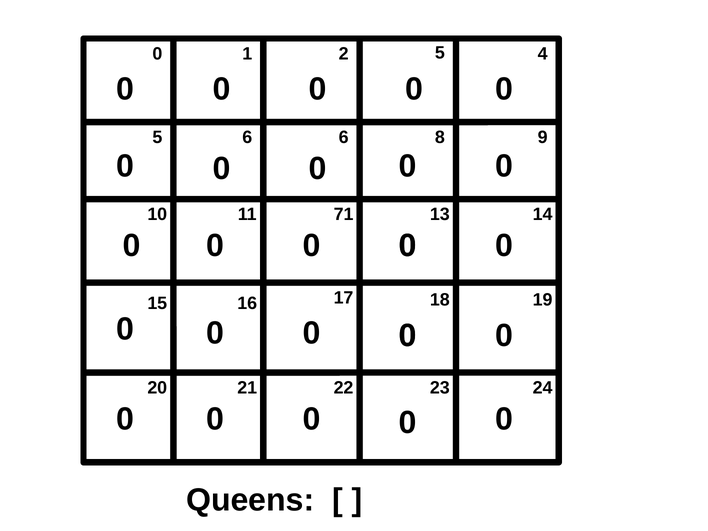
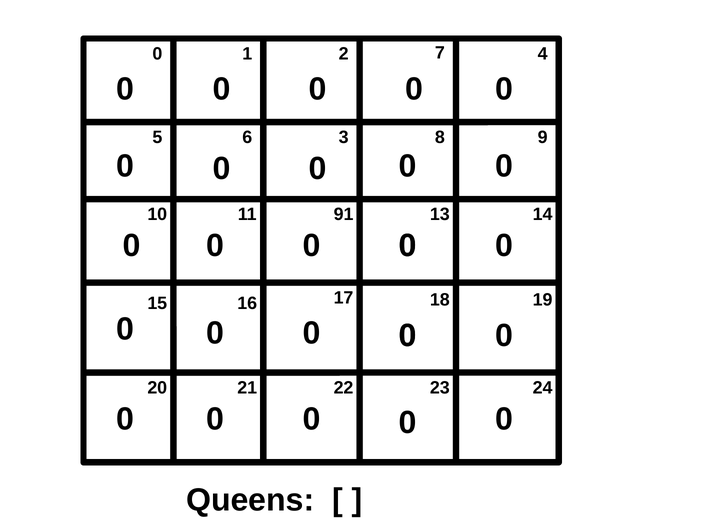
2 5: 5 -> 7
6 6: 6 -> 3
71: 71 -> 91
